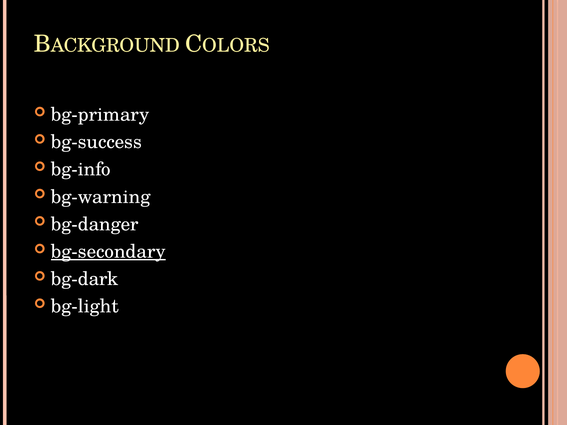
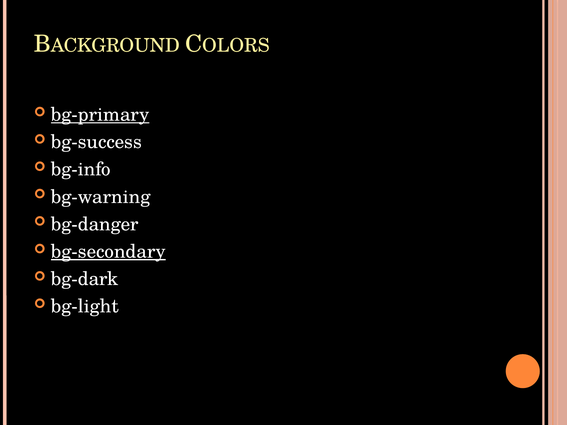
bg-primary underline: none -> present
